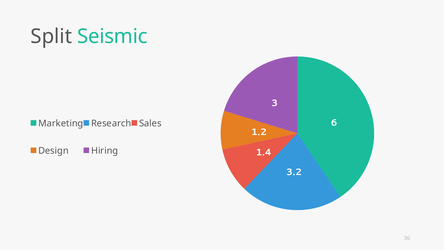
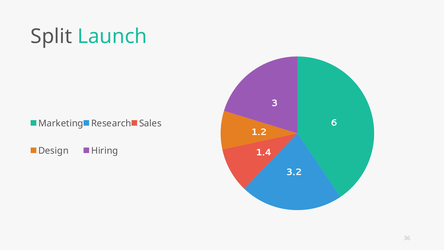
Seismic: Seismic -> Launch
